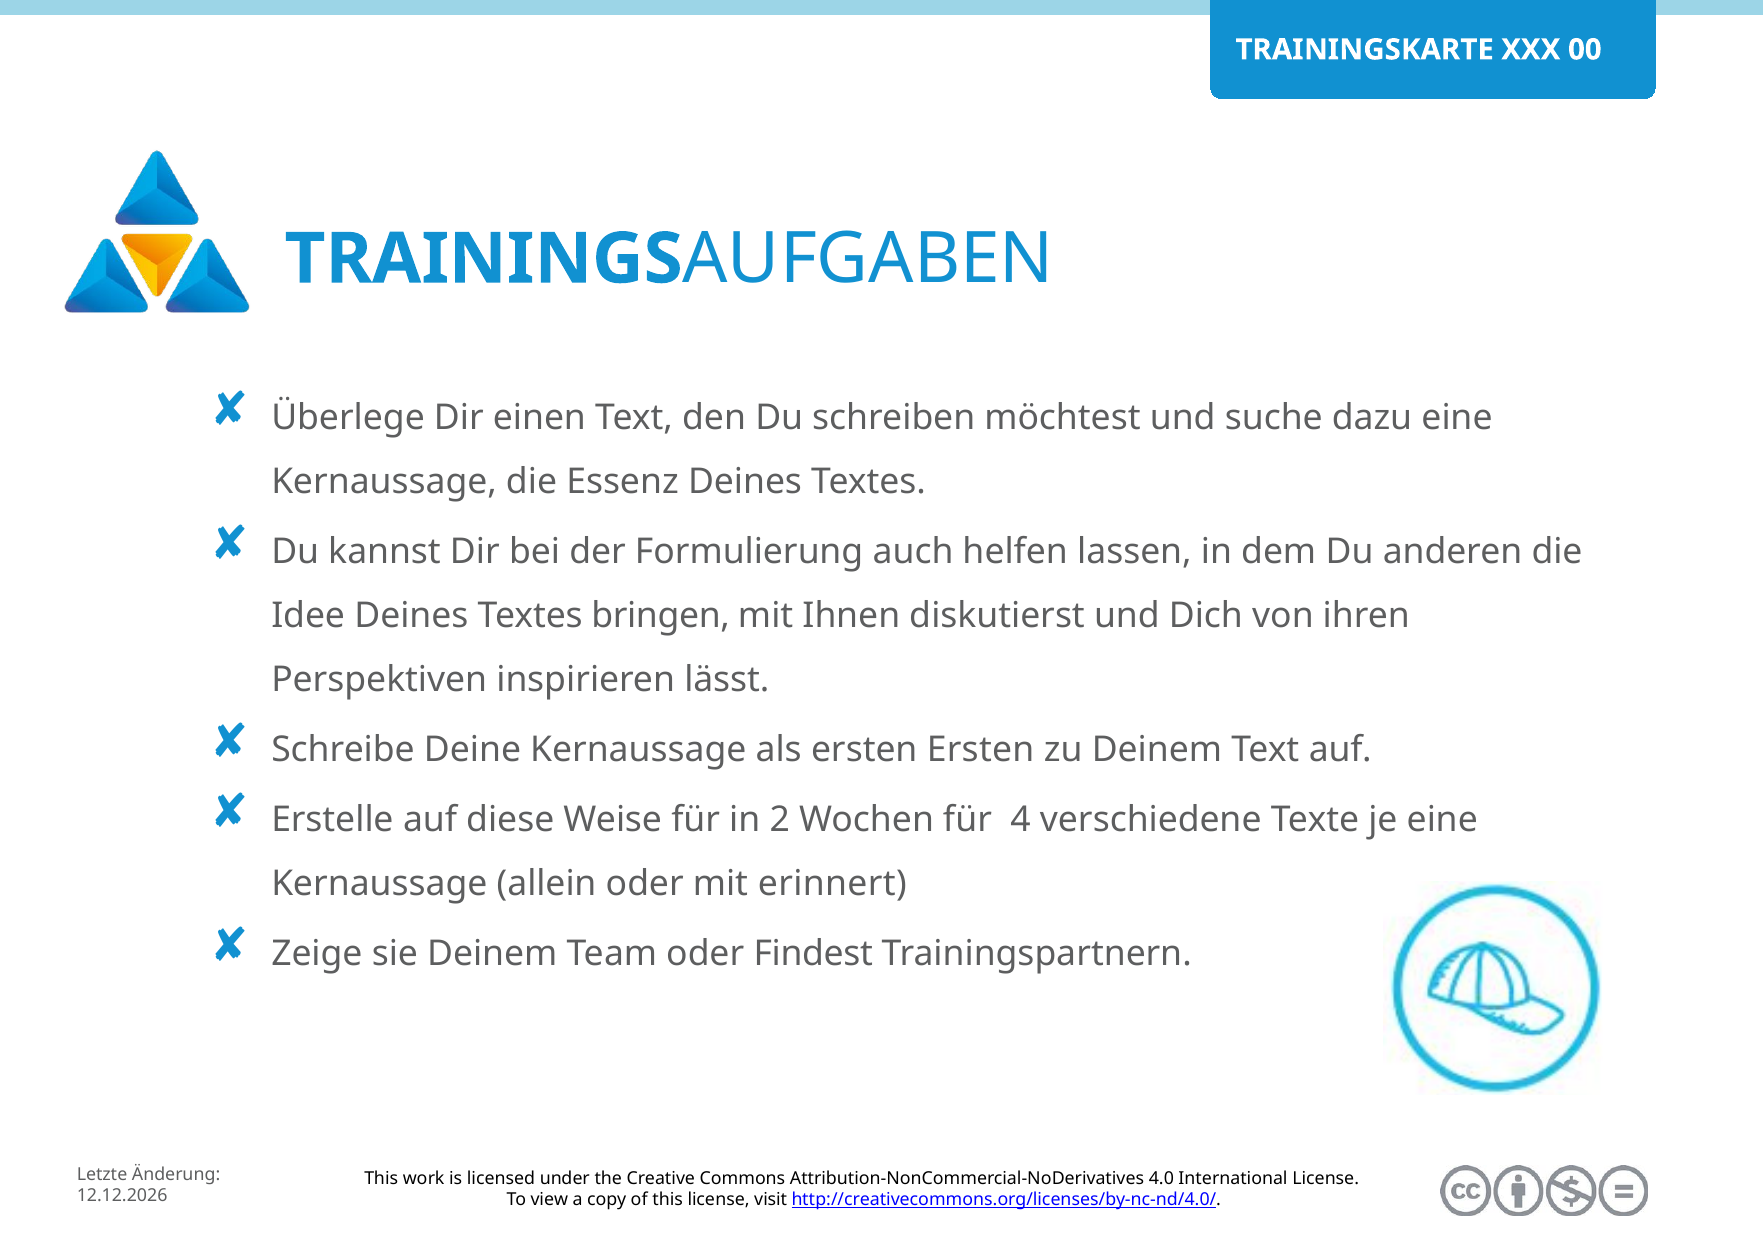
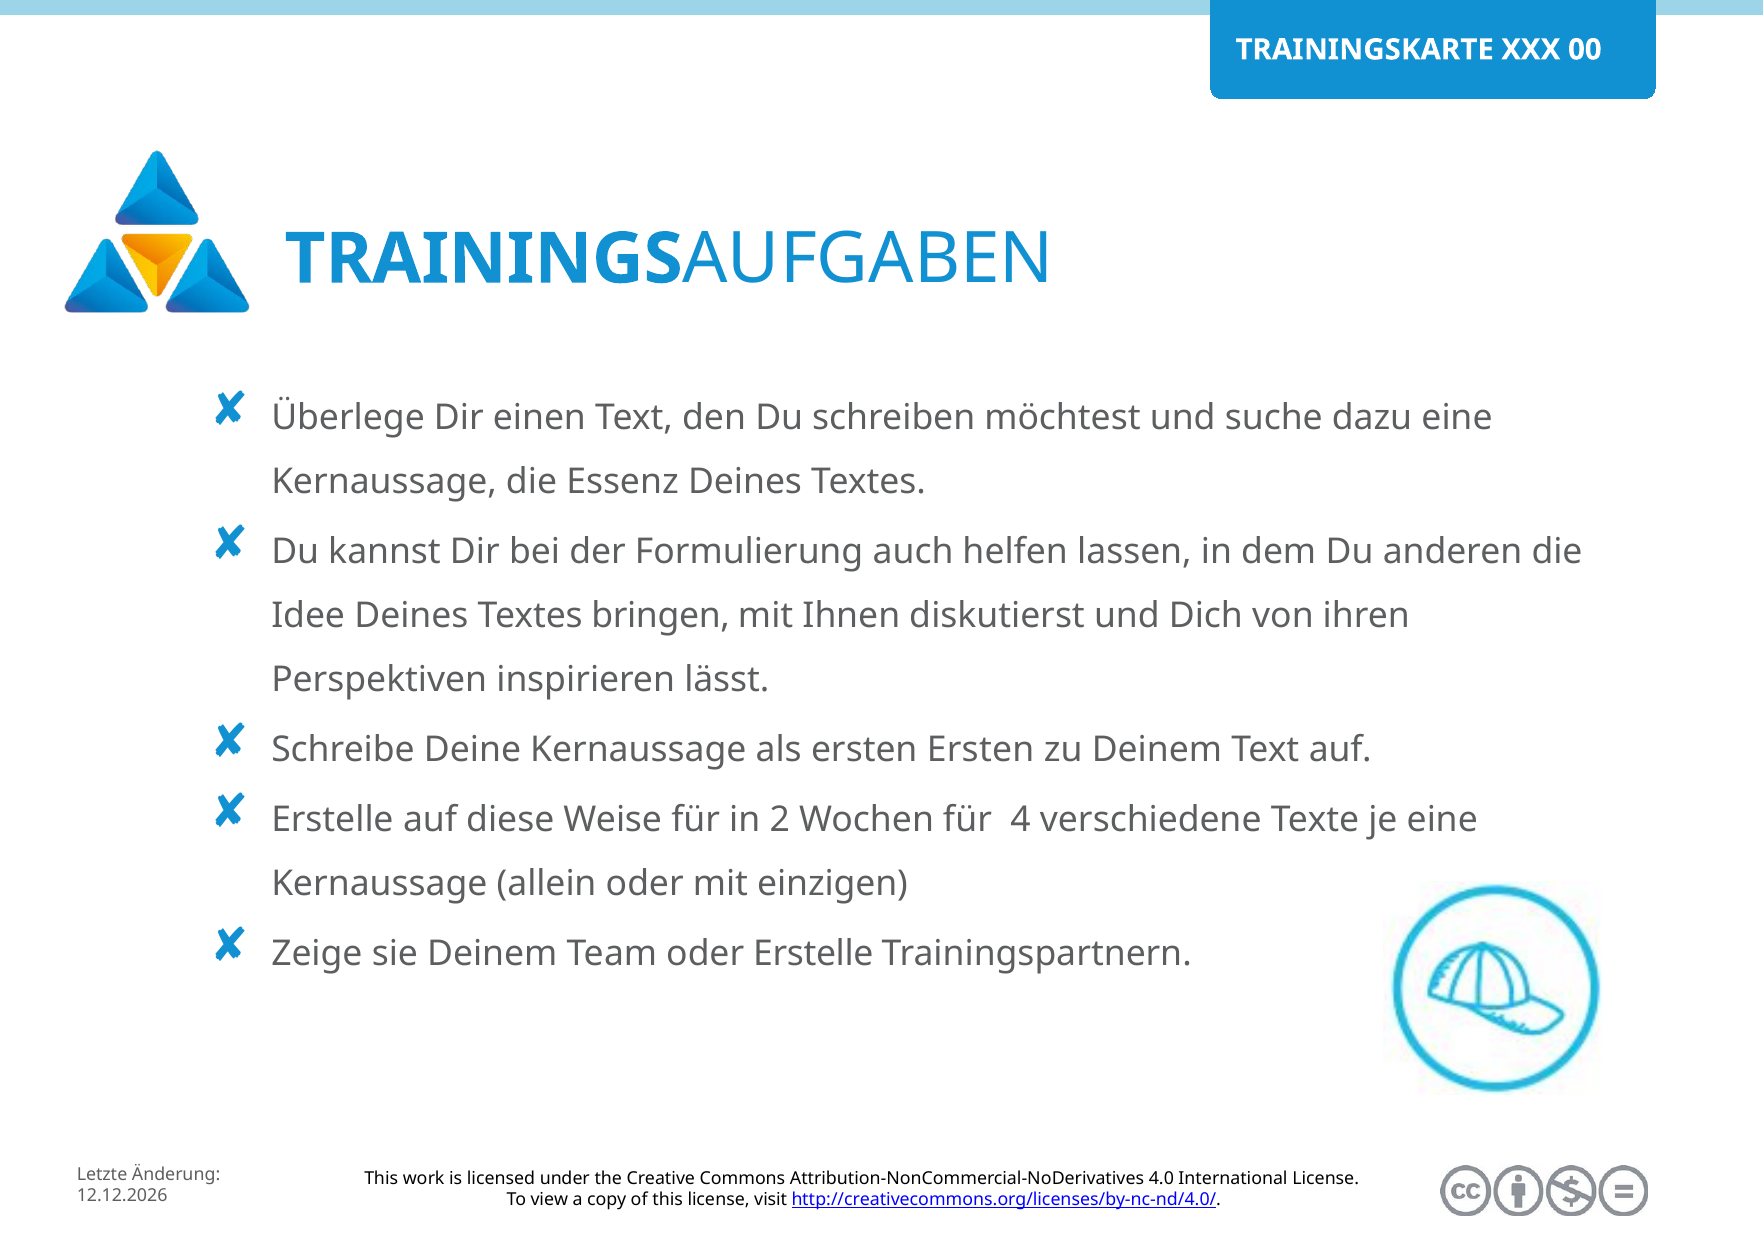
erinnert: erinnert -> einzigen
oder Findest: Findest -> Erstelle
